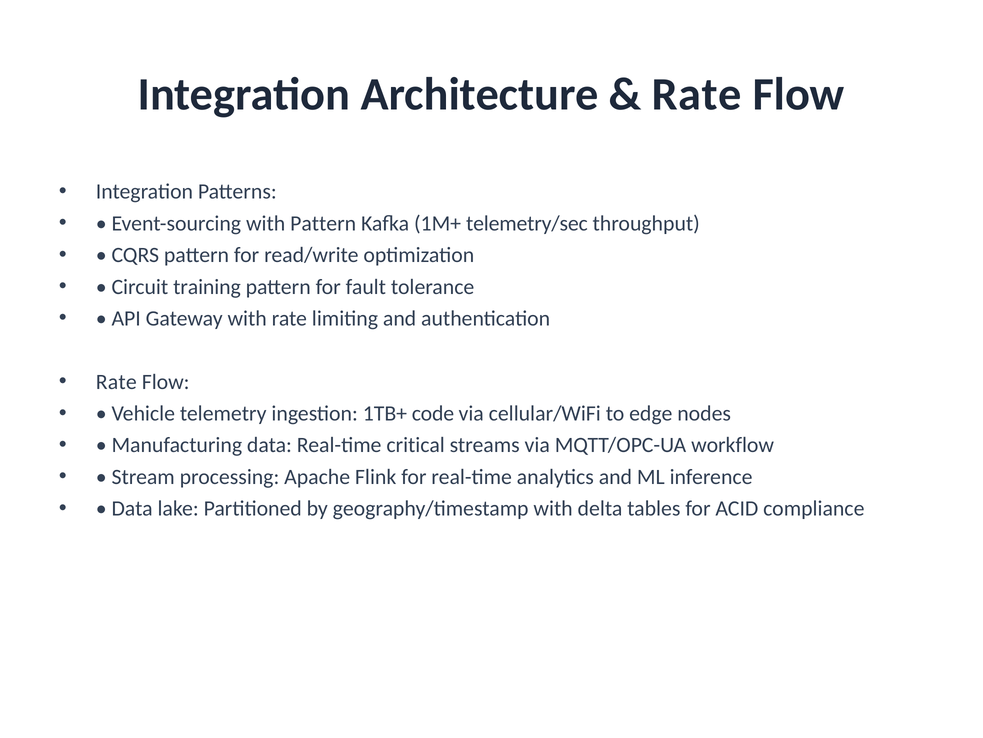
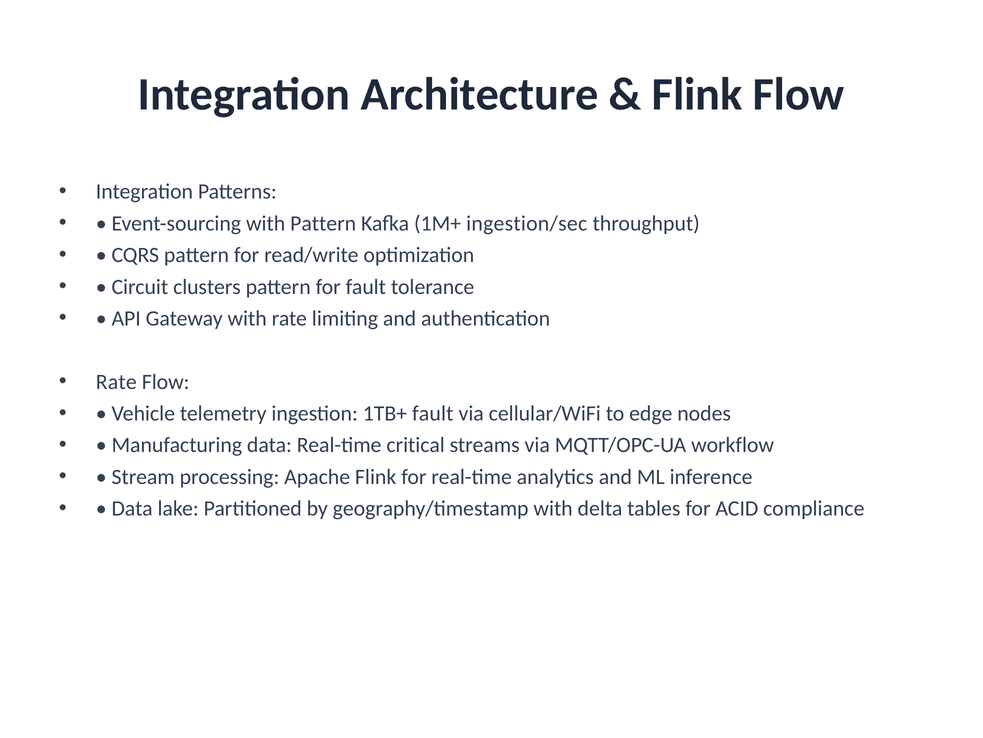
Rate at (697, 94): Rate -> Flink
telemetry/sec: telemetry/sec -> ingestion/sec
training: training -> clusters
1TB+ code: code -> fault
